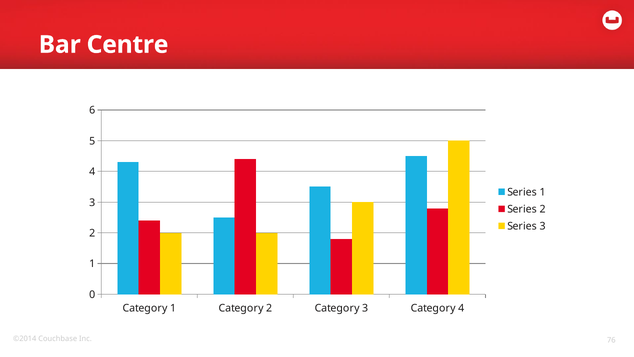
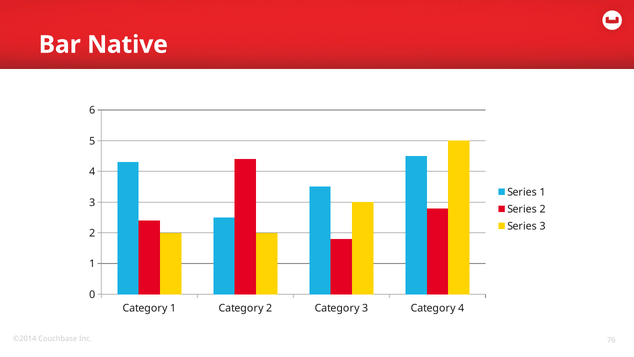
Centre: Centre -> Native
